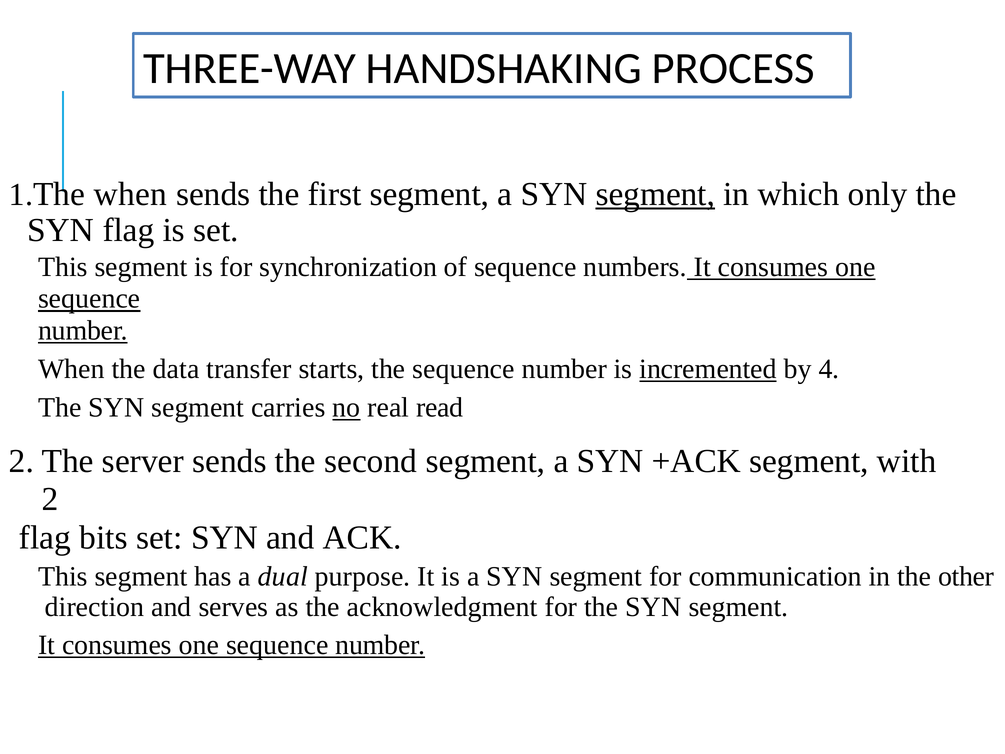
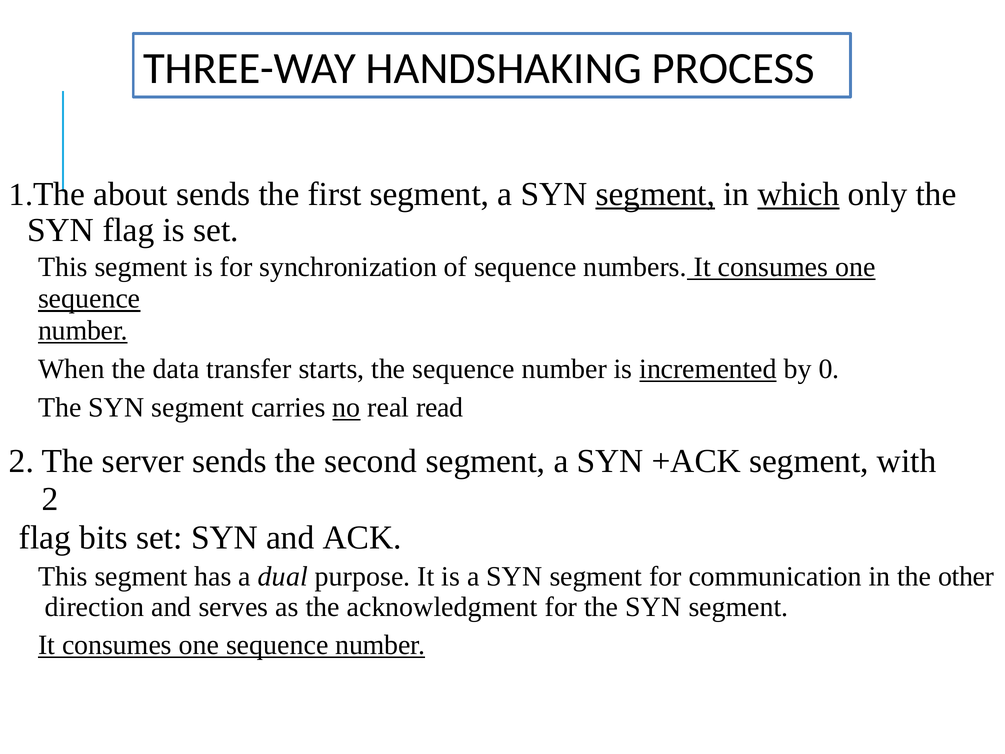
when at (130, 194): when -> about
which underline: none -> present
4: 4 -> 0
